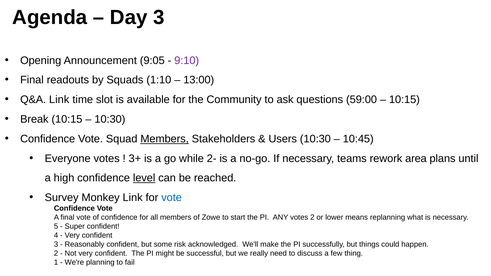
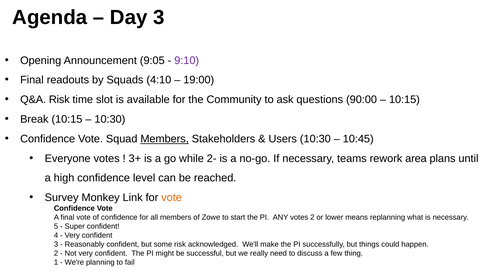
1:10: 1:10 -> 4:10
13:00: 13:00 -> 19:00
Q&A Link: Link -> Risk
59:00: 59:00 -> 90:00
level underline: present -> none
vote at (172, 198) colour: blue -> orange
